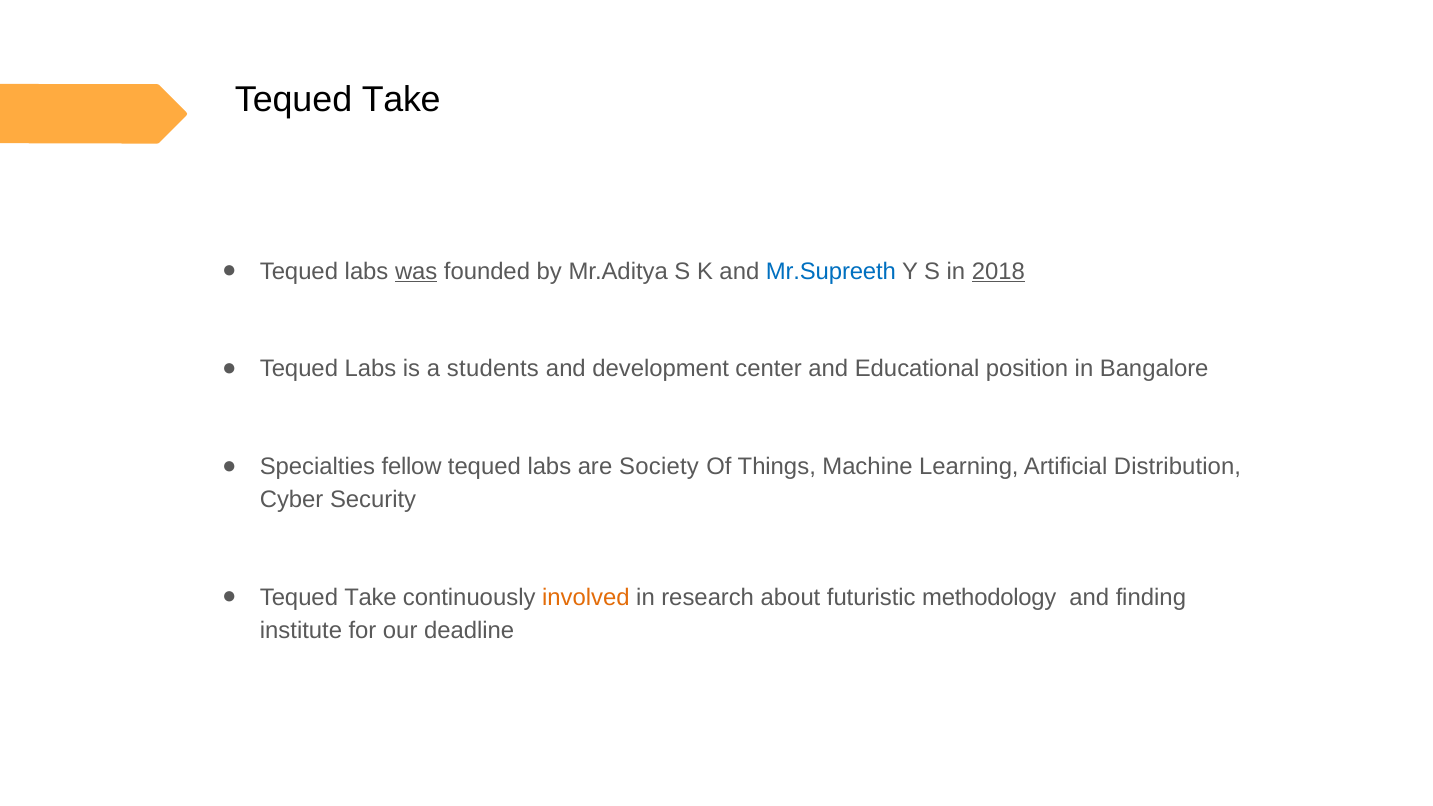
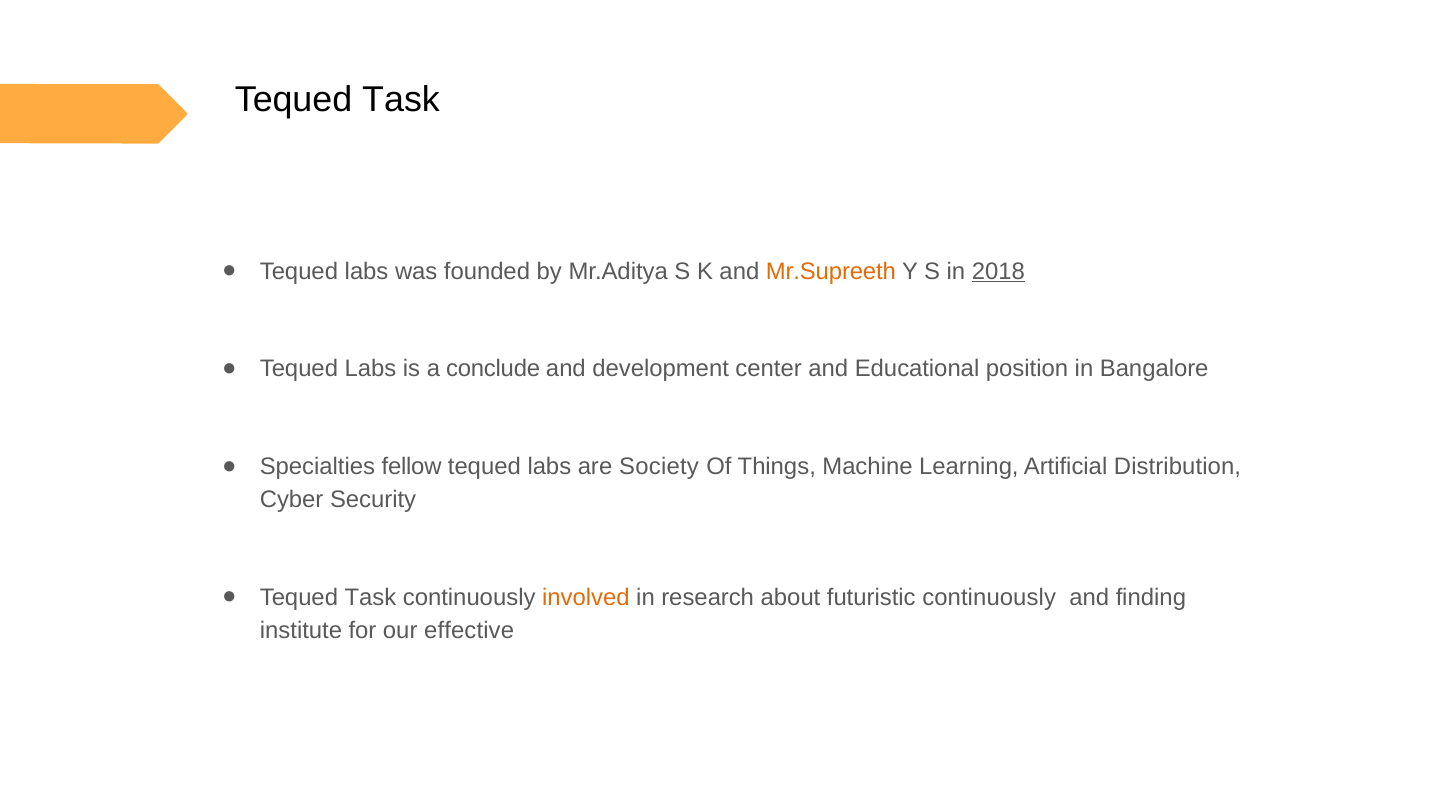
Take at (401, 99): Take -> Task
was underline: present -> none
Mr.Supreeth colour: blue -> orange
students: students -> conclude
Take at (371, 597): Take -> Task
futuristic methodology: methodology -> continuously
deadline: deadline -> effective
